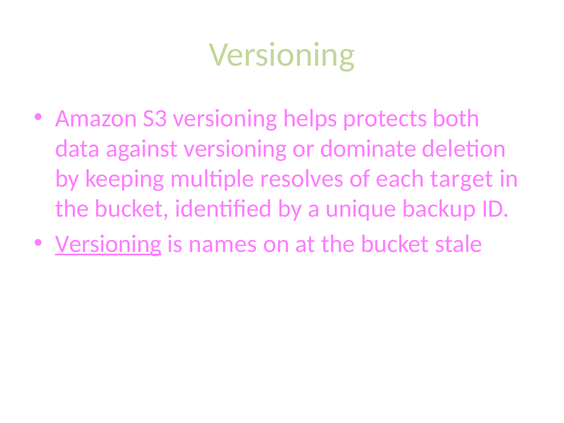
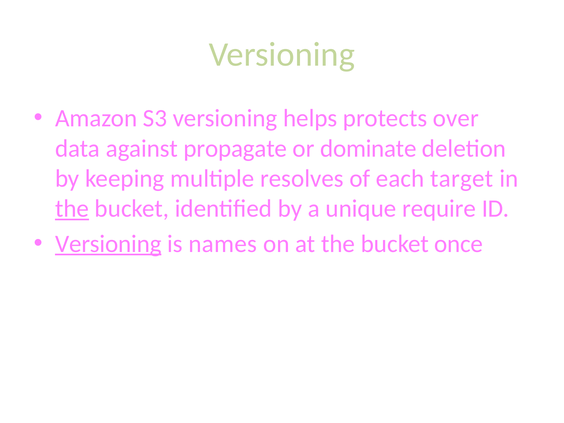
both: both -> over
against versioning: versioning -> propagate
the at (72, 209) underline: none -> present
backup: backup -> require
stale: stale -> once
